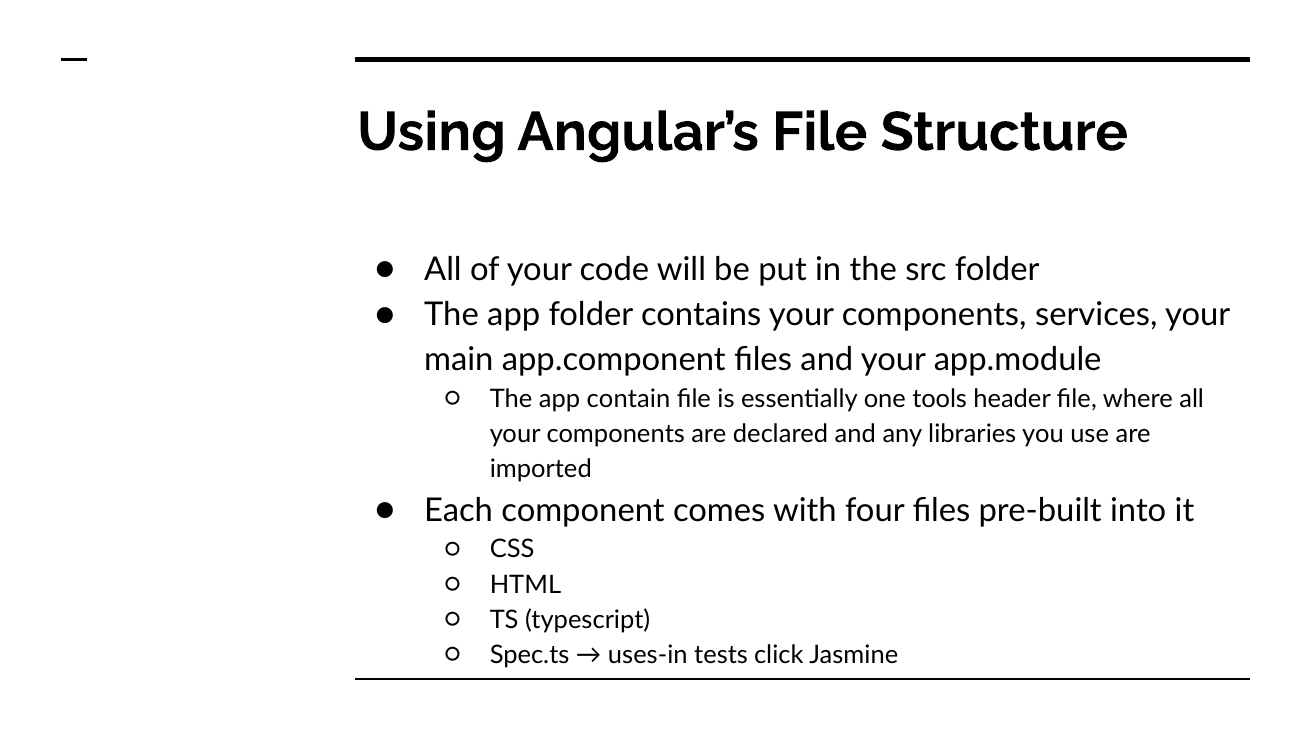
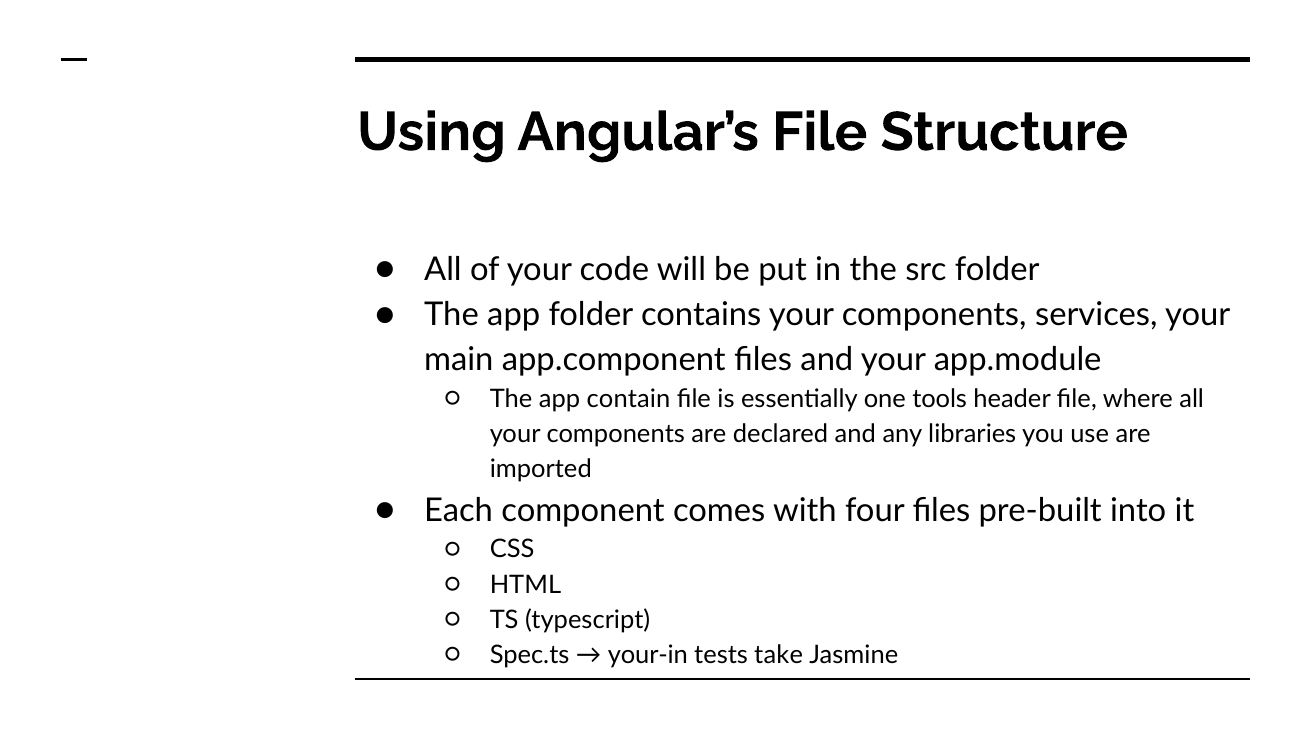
uses-in: uses-in -> your-in
click: click -> take
